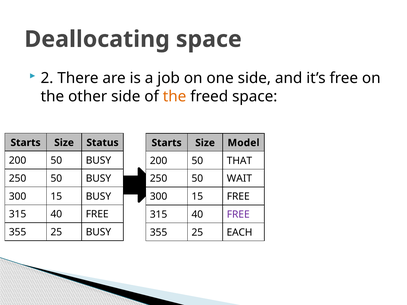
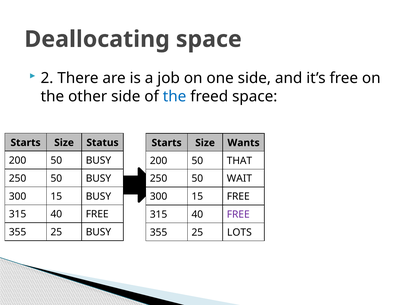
the at (175, 97) colour: orange -> blue
Model: Model -> Wants
EACH: EACH -> LOTS
